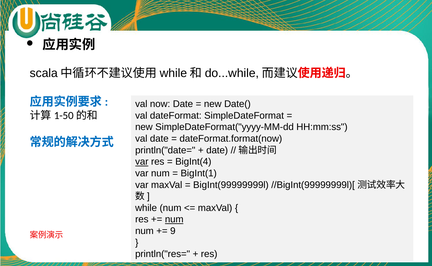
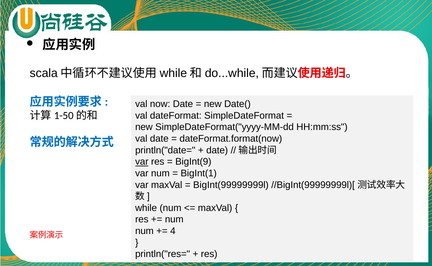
BigInt(4: BigInt(4 -> BigInt(9
num at (174, 219) underline: present -> none
9: 9 -> 4
